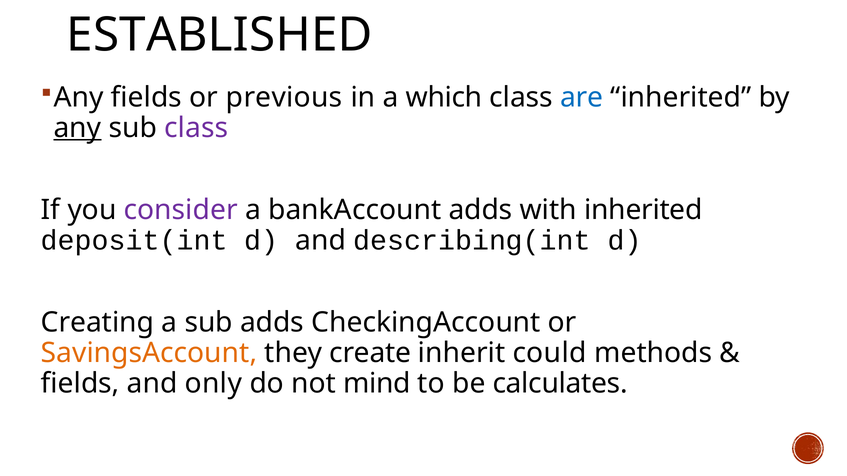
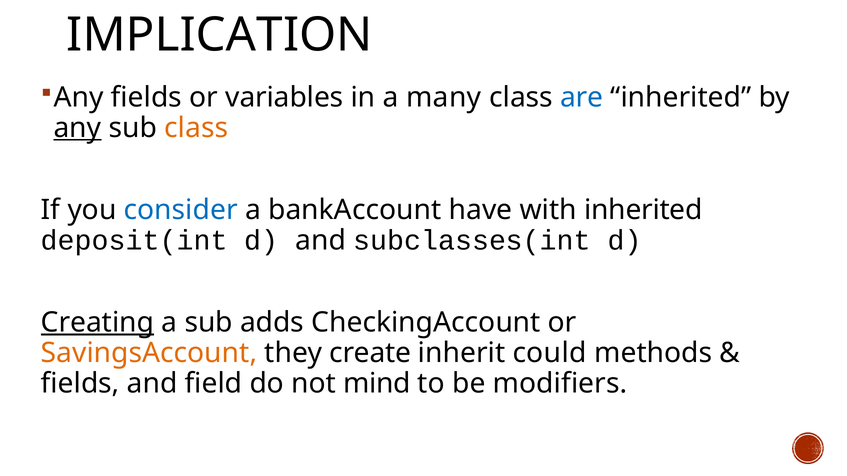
ESTABLISHED: ESTABLISHED -> IMPLICATION
previous: previous -> variables
which: which -> many
class at (196, 128) colour: purple -> orange
consider colour: purple -> blue
bankAccount adds: adds -> have
describing(int: describing(int -> subclasses(int
Creating underline: none -> present
only: only -> field
calculates: calculates -> modifiers
